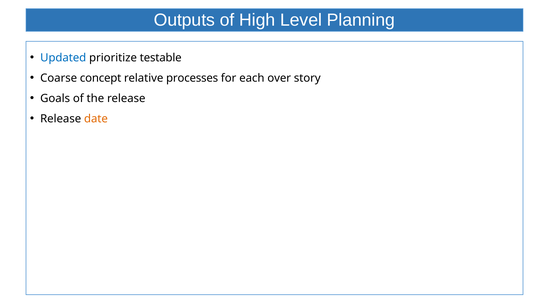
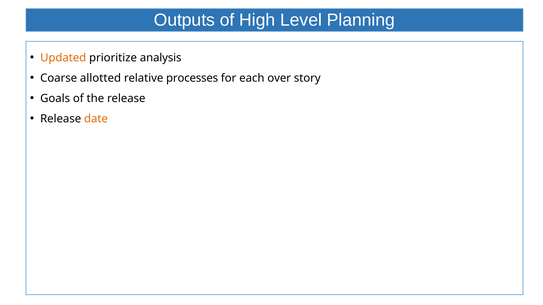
Updated colour: blue -> orange
testable: testable -> analysis
concept: concept -> allotted
